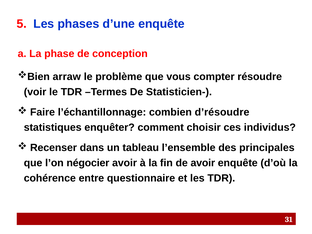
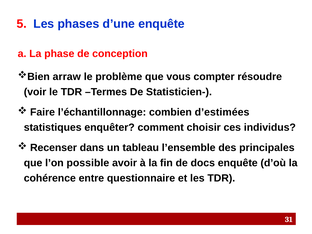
d’résoudre: d’résoudre -> d’estimées
négocier: négocier -> possible
de avoir: avoir -> docs
